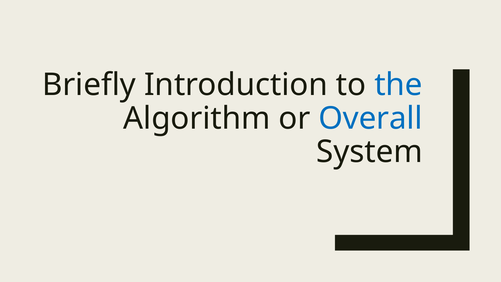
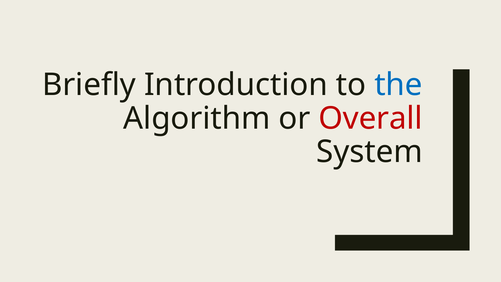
Overall colour: blue -> red
